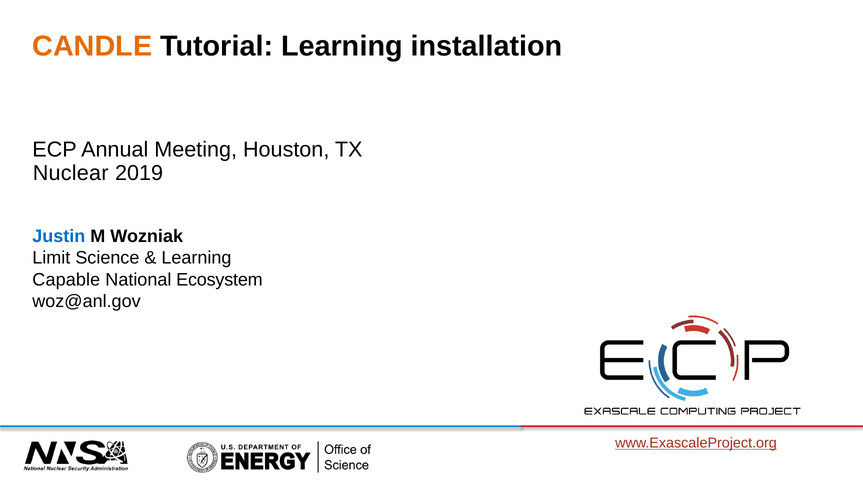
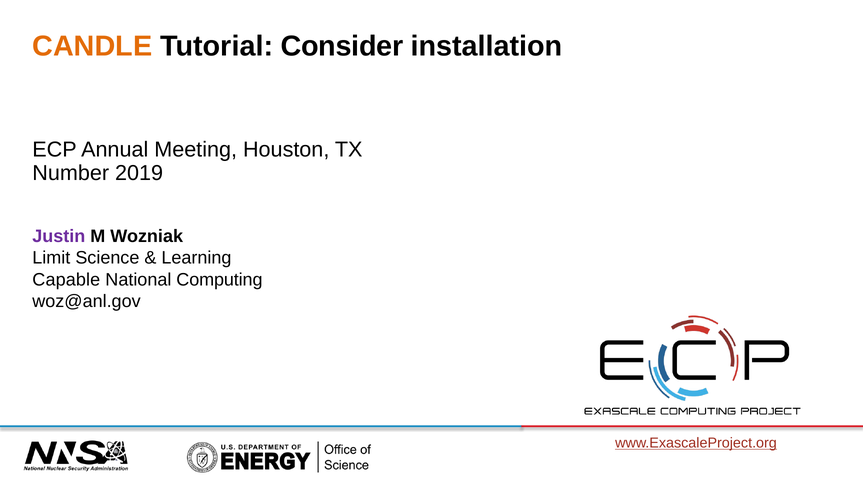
Tutorial Learning: Learning -> Consider
Nuclear: Nuclear -> Number
Justin colour: blue -> purple
Ecosystem: Ecosystem -> Computing
